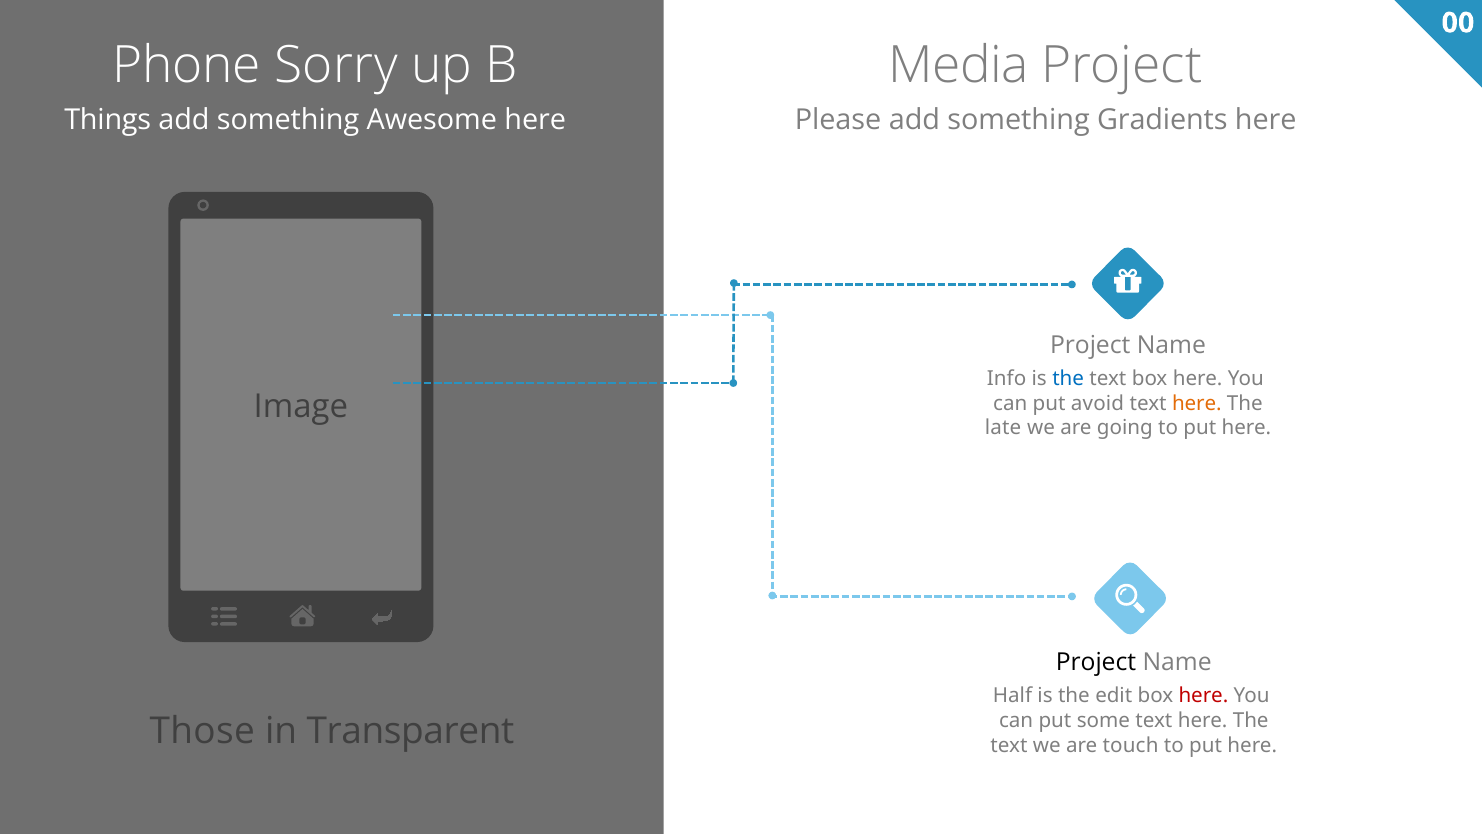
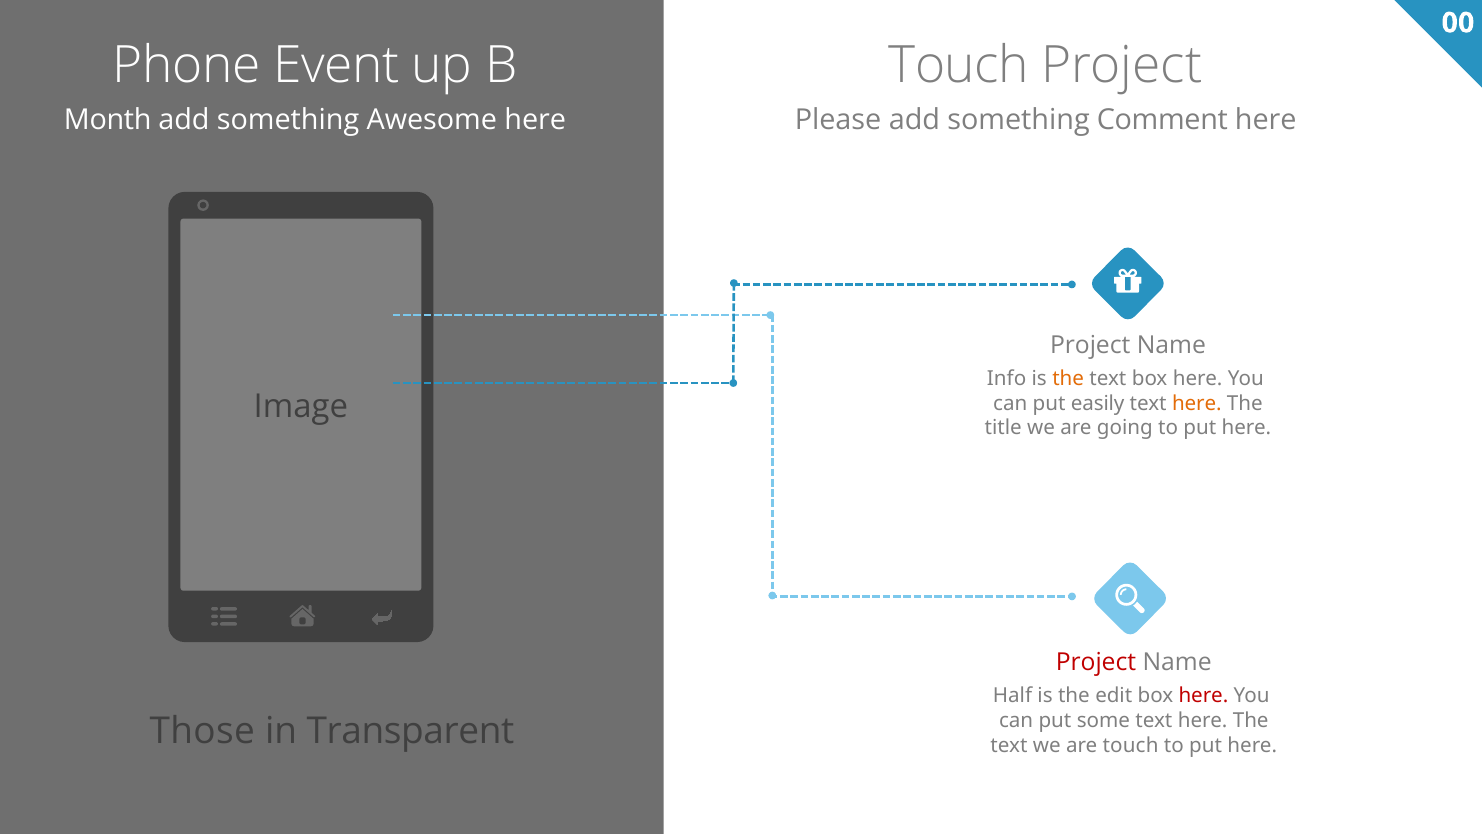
Sorry: Sorry -> Event
Media at (959, 65): Media -> Touch
Things: Things -> Month
Gradients: Gradients -> Comment
the at (1068, 378) colour: blue -> orange
avoid: avoid -> easily
late: late -> title
Project at (1096, 662) colour: black -> red
